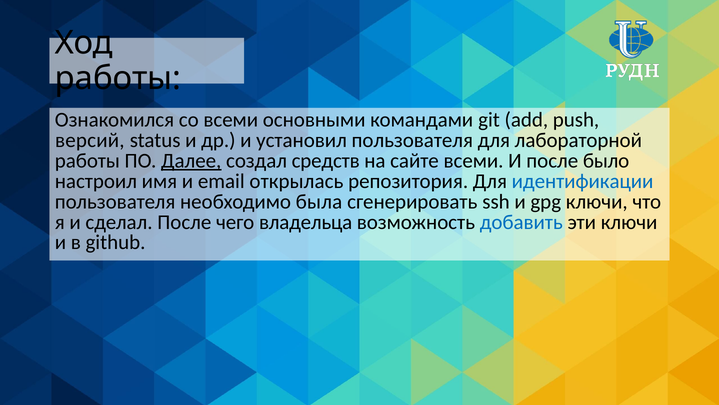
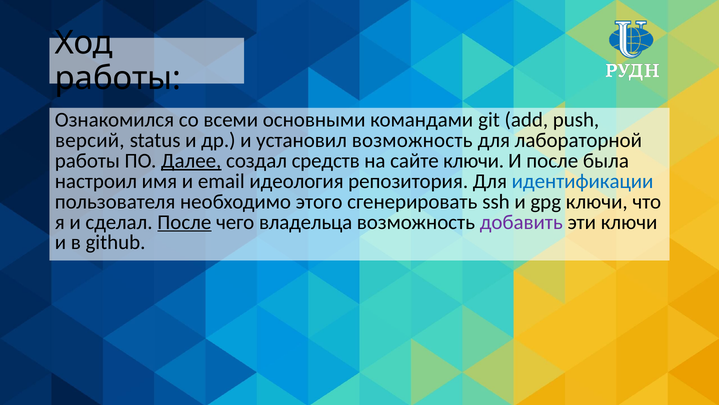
установил пользователя: пользователя -> возможность
сайте всеми: всеми -> ключи
было: было -> была
открылась: открылась -> идеология
была: была -> этого
После at (184, 222) underline: none -> present
добавить colour: blue -> purple
